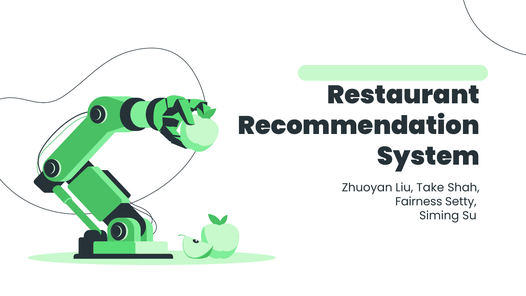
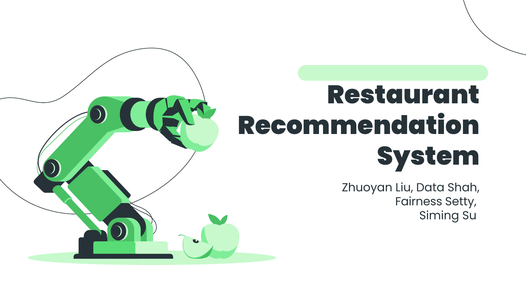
Take: Take -> Data
